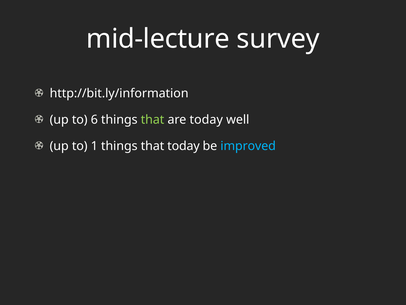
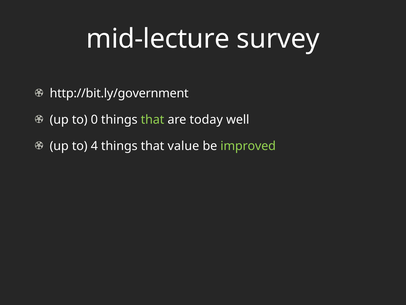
http://bit.ly/information: http://bit.ly/information -> http://bit.ly/government
6: 6 -> 0
1: 1 -> 4
that today: today -> value
improved colour: light blue -> light green
